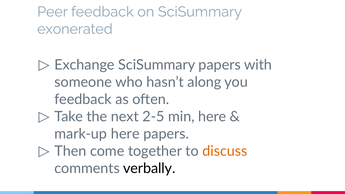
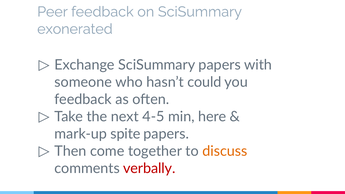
along: along -> could
2-5: 2-5 -> 4-5
mark-up here: here -> spite
verbally colour: black -> red
